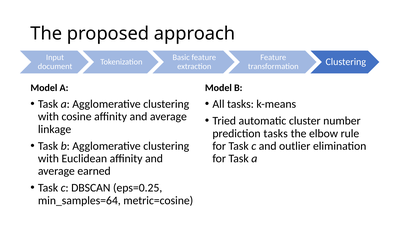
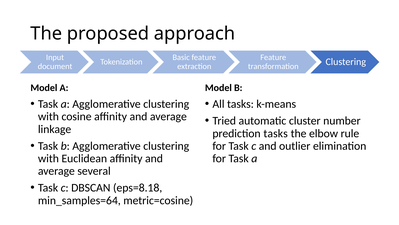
earned: earned -> several
eps=0.25: eps=0.25 -> eps=8.18
